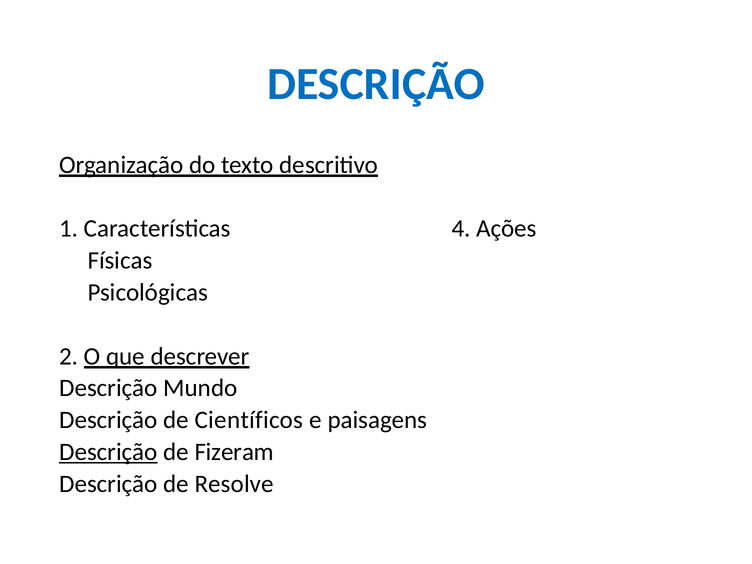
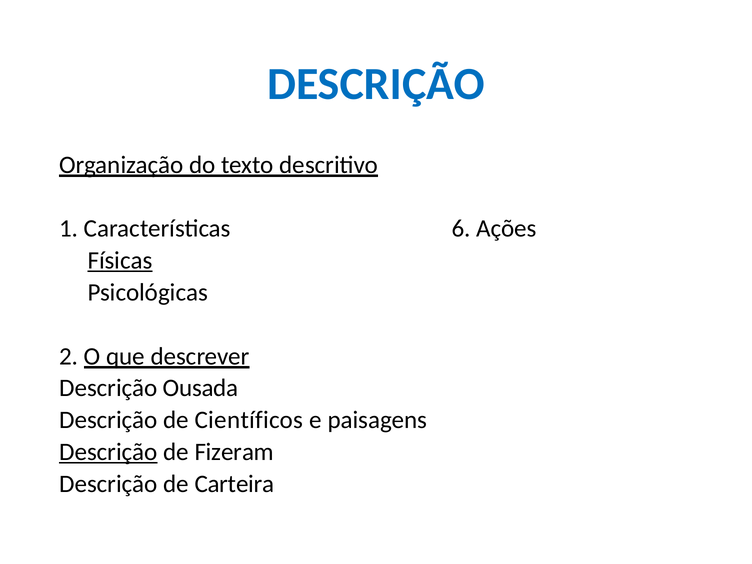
4: 4 -> 6
Físicas underline: none -> present
Mundo: Mundo -> Ousada
Resolve: Resolve -> Carteira
